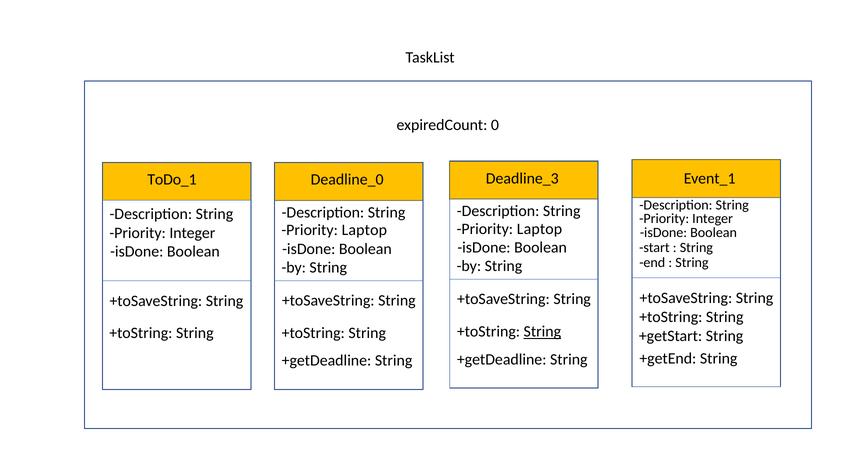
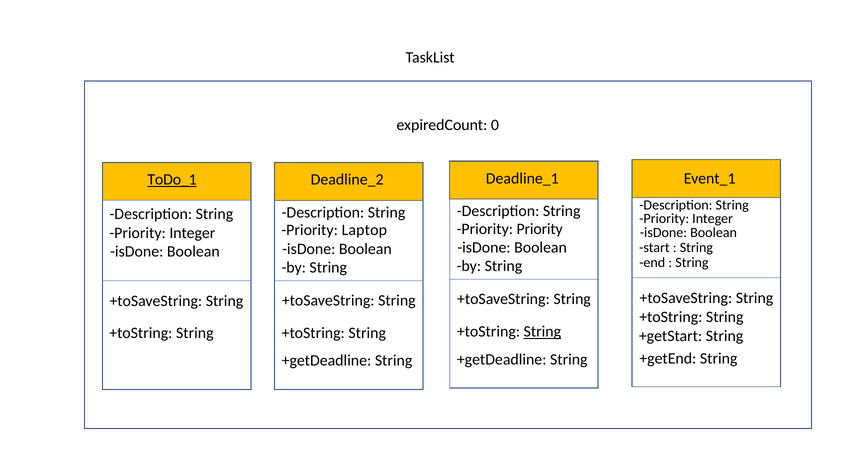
Deadline_3: Deadline_3 -> Deadline_1
ToDo_1 underline: none -> present
Deadline_0: Deadline_0 -> Deadline_2
Laptop at (540, 229): Laptop -> Priority
